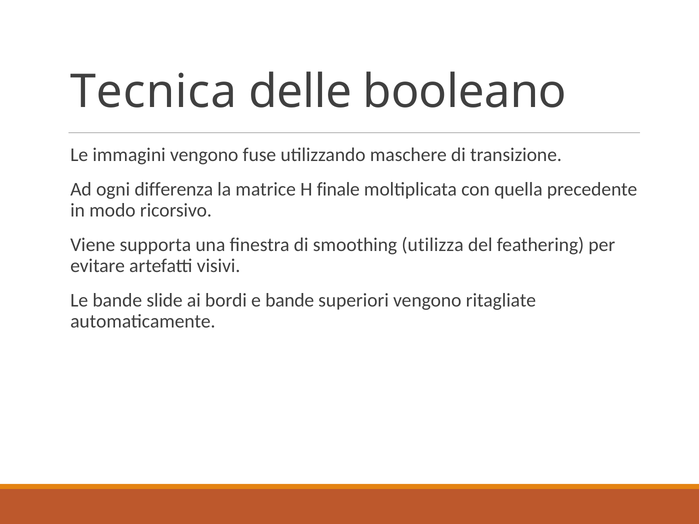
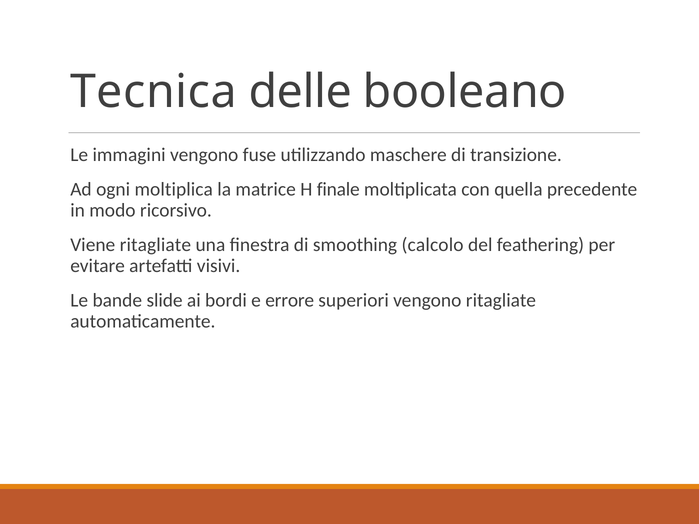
differenza: differenza -> moltiplica
Viene supporta: supporta -> ritagliate
utilizza: utilizza -> calcolo
e bande: bande -> errore
